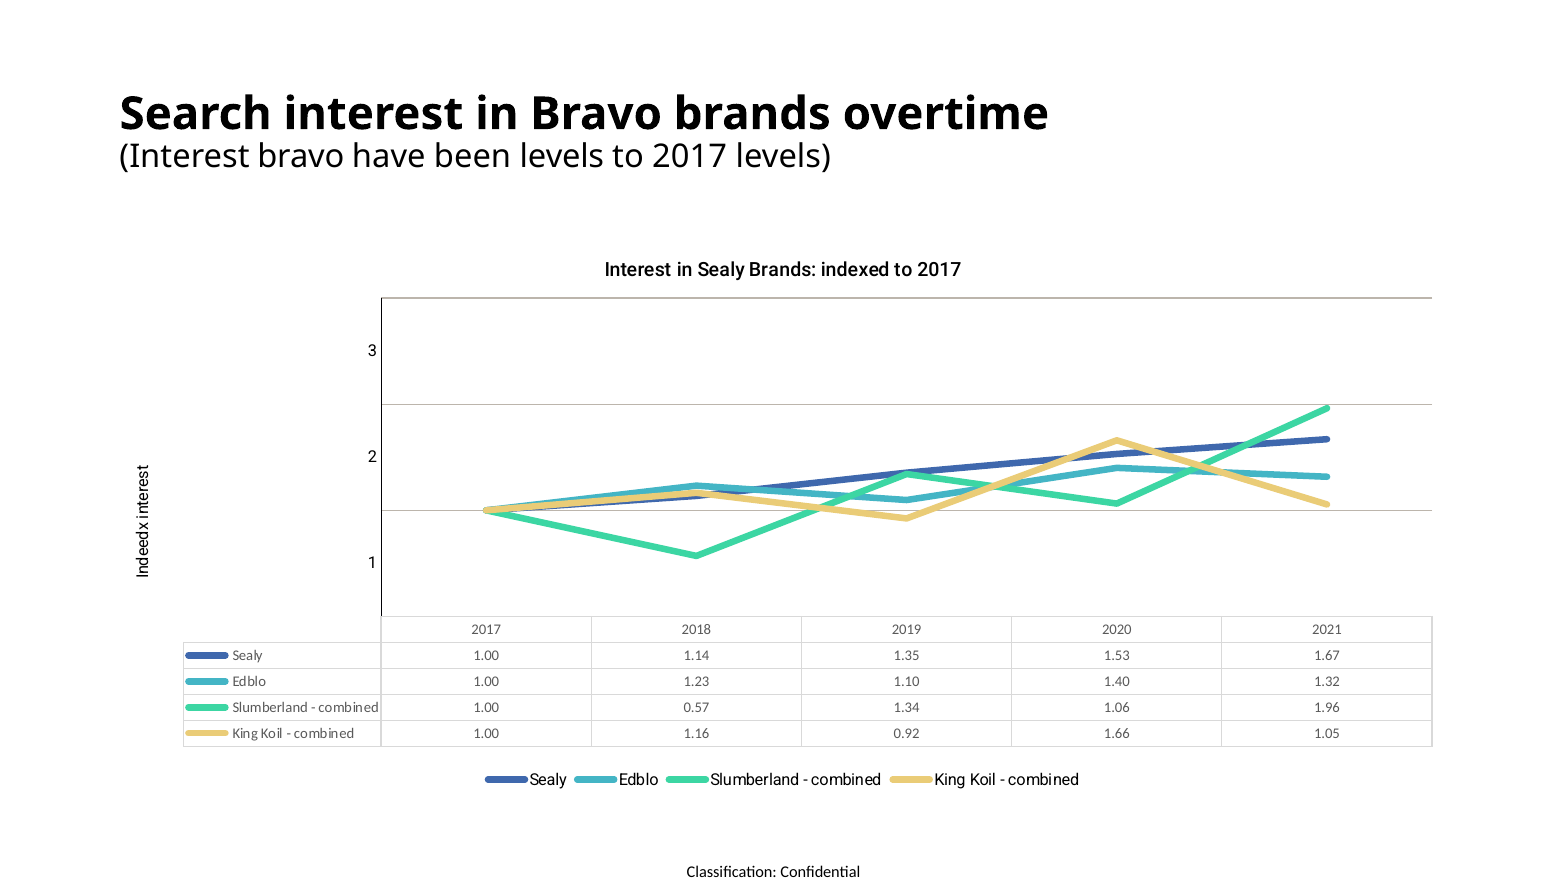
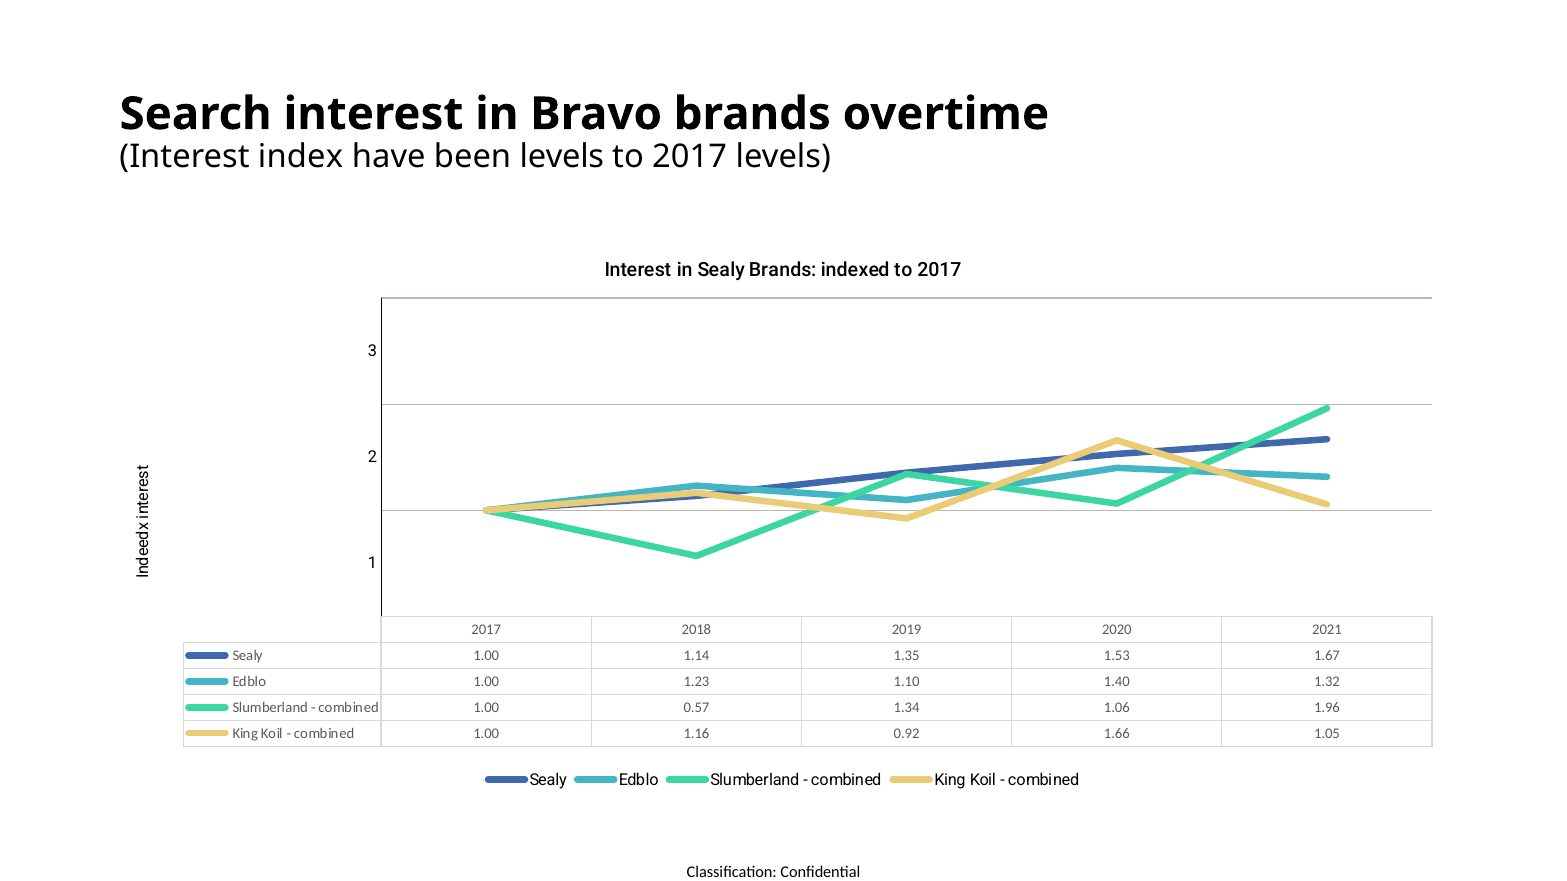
Interest bravo: bravo -> index
